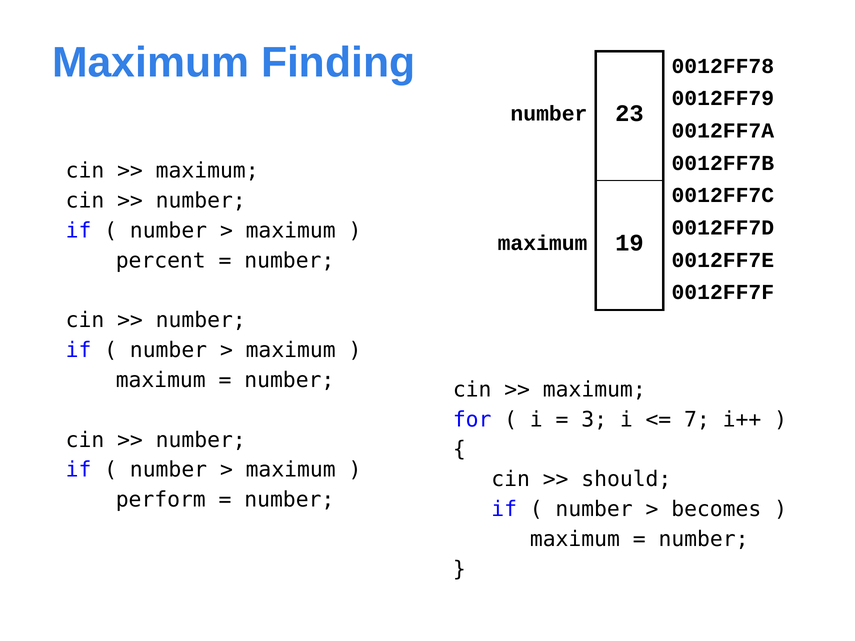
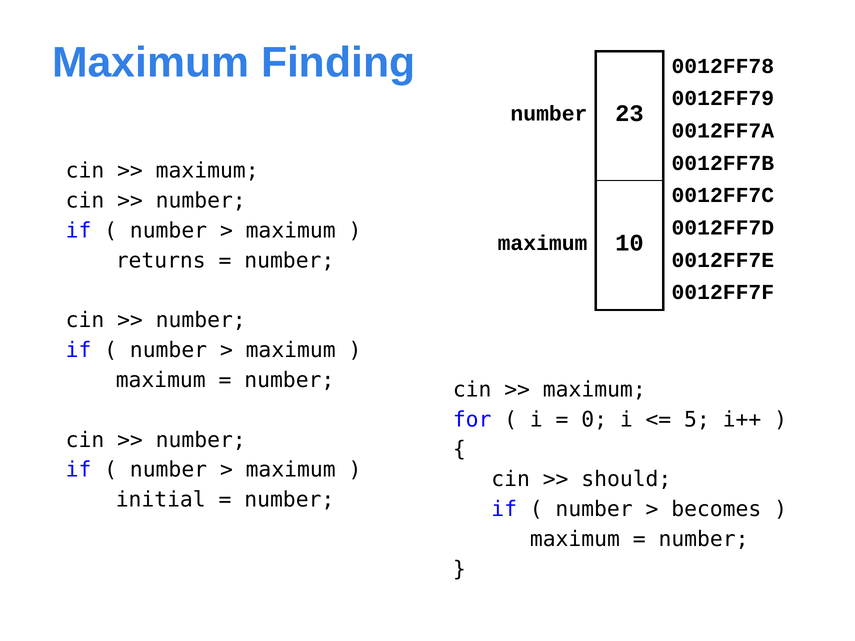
19: 19 -> 10
percent: percent -> returns
3: 3 -> 0
7: 7 -> 5
perform: perform -> initial
